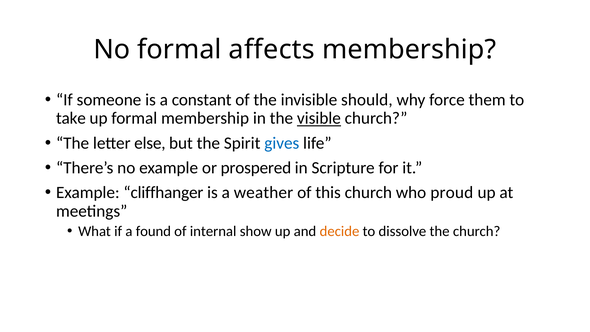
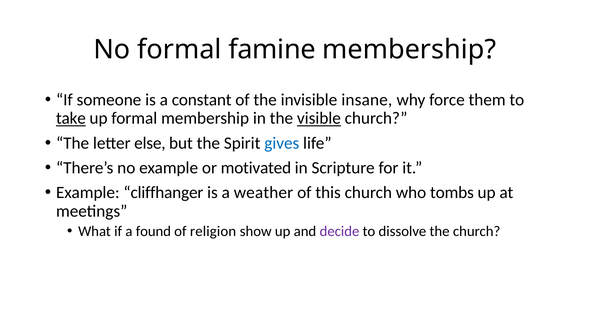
affects: affects -> famine
should: should -> insane
take underline: none -> present
prospered: prospered -> motivated
proud: proud -> tombs
internal: internal -> religion
decide colour: orange -> purple
